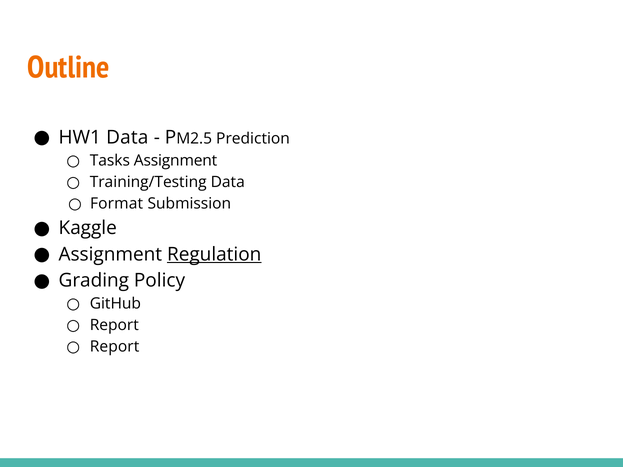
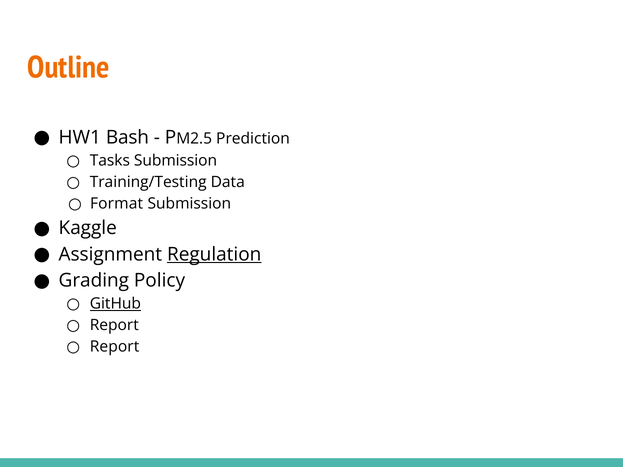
HW1 Data: Data -> Bash
Tasks Assignment: Assignment -> Submission
GitHub underline: none -> present
